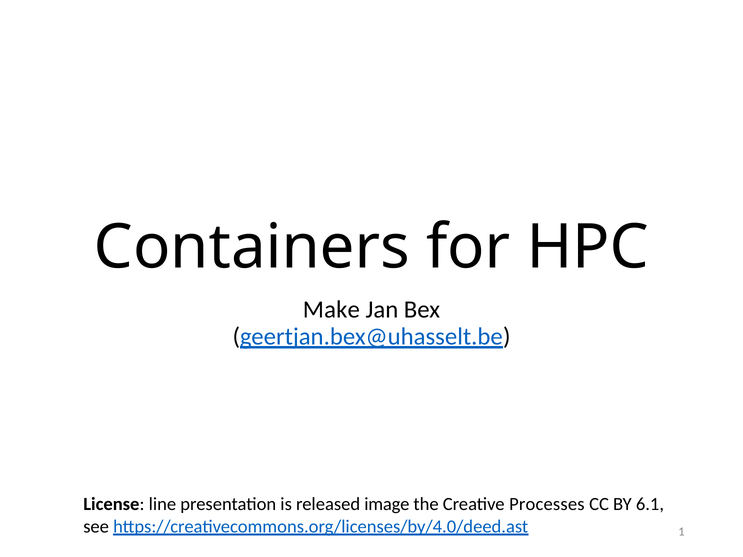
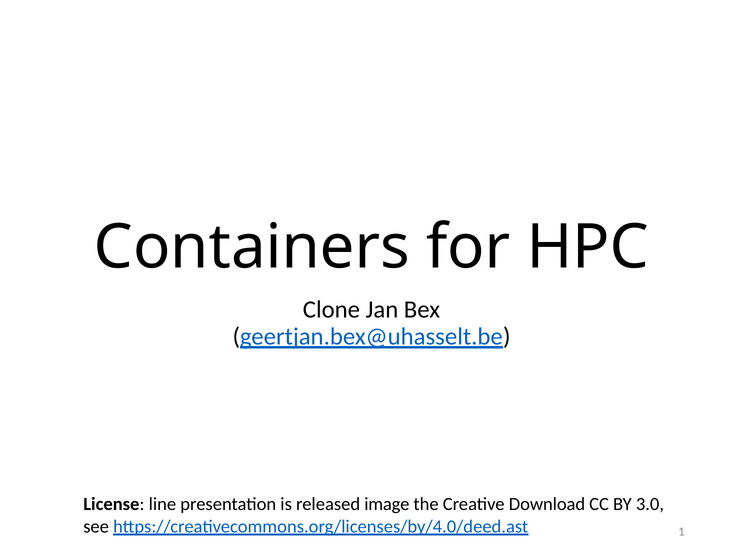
Make: Make -> Clone
Processes: Processes -> Download
6.1: 6.1 -> 3.0
